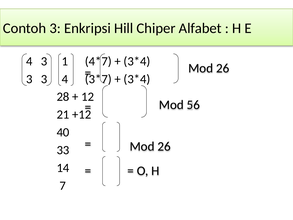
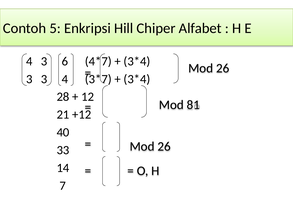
Contoh 3: 3 -> 5
1: 1 -> 6
56: 56 -> 81
